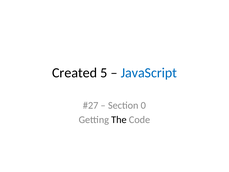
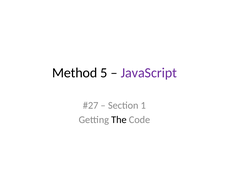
Created: Created -> Method
JavaScript colour: blue -> purple
0: 0 -> 1
